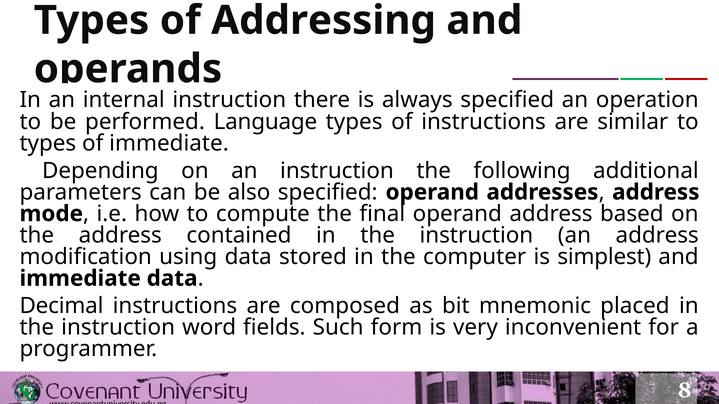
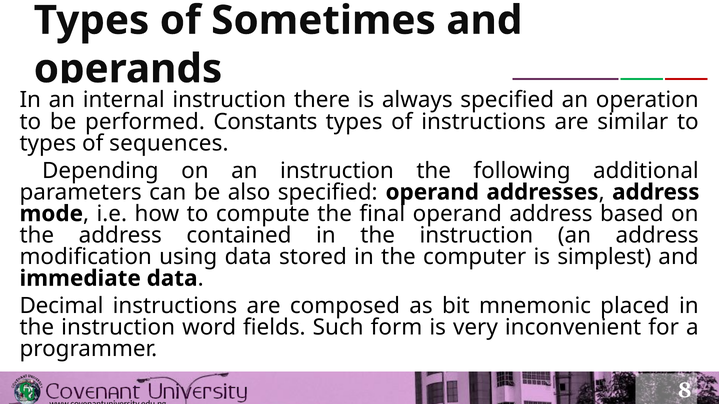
Addressing: Addressing -> Sometimes
Language: Language -> Constants
of immediate: immediate -> sequences
